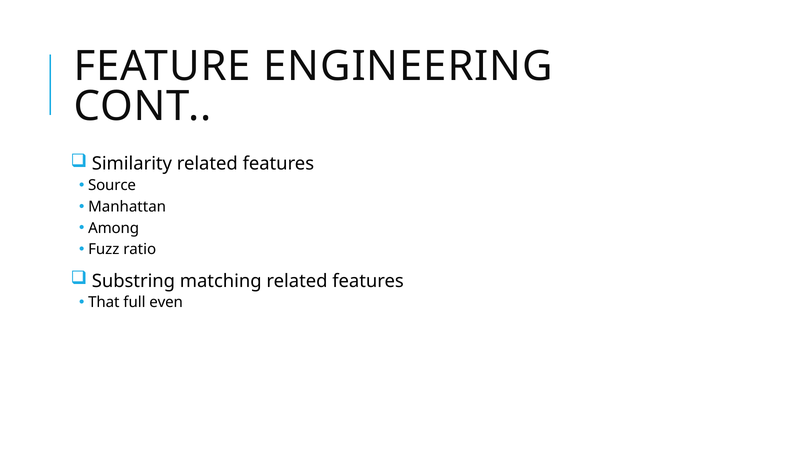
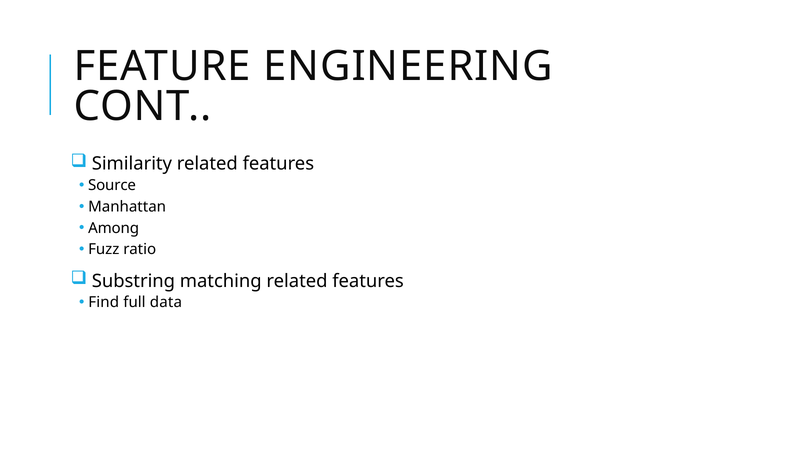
That: That -> Find
even: even -> data
